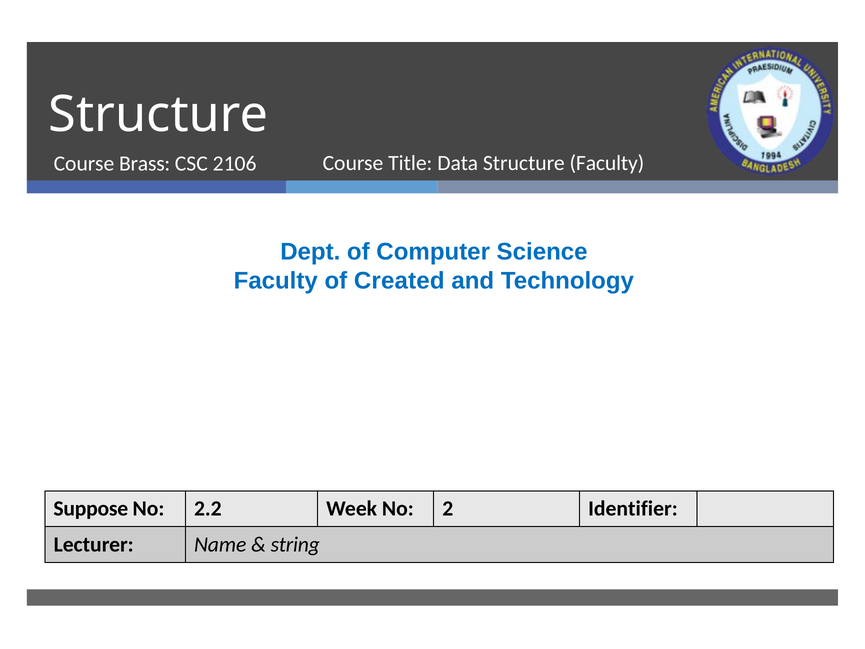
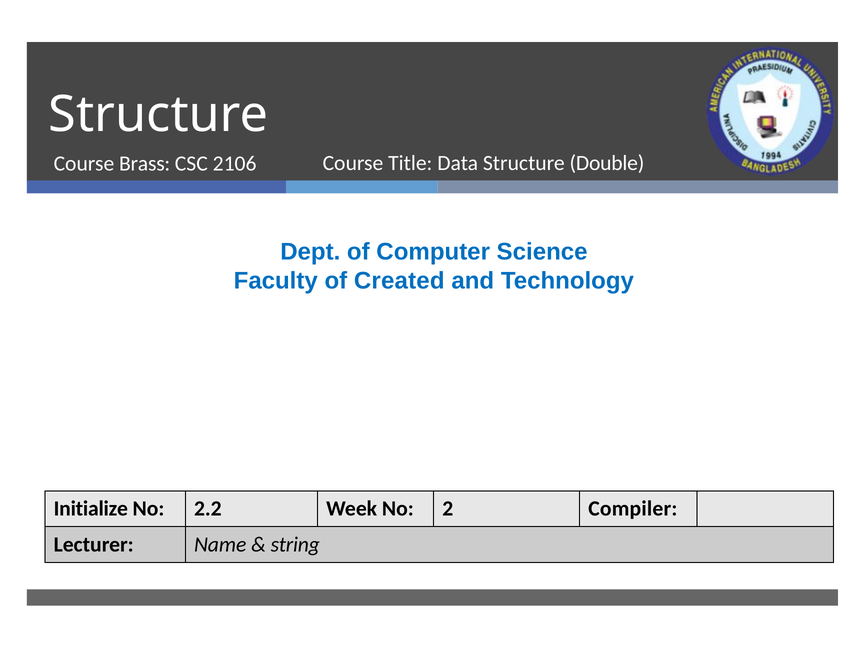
Structure Faculty: Faculty -> Double
Suppose: Suppose -> Initialize
Identifier: Identifier -> Compiler
